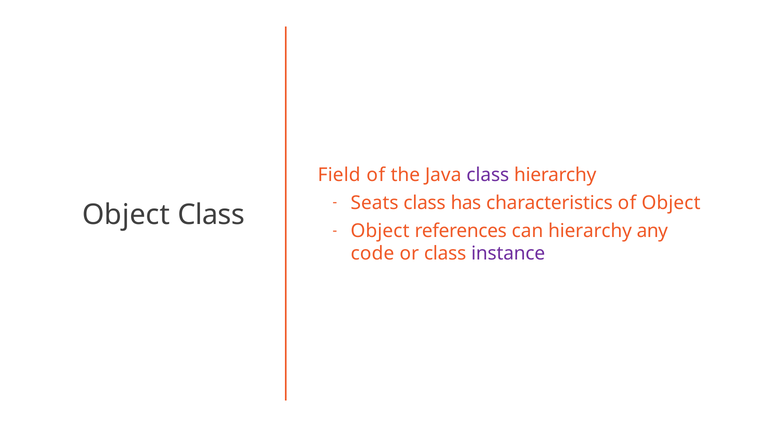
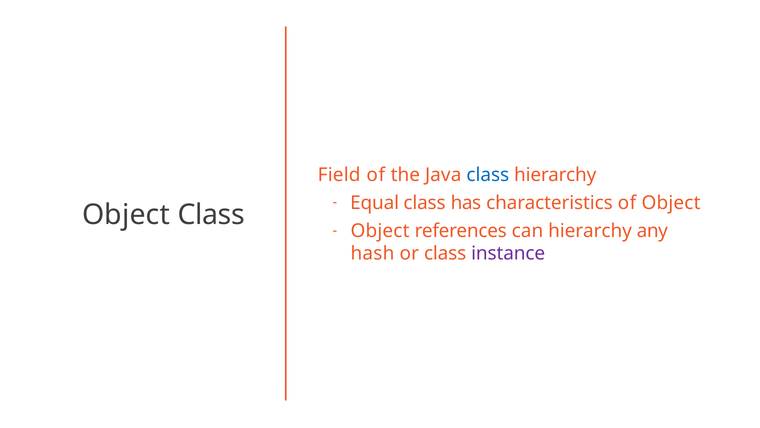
class at (488, 175) colour: purple -> blue
Seats: Seats -> Equal
code: code -> hash
